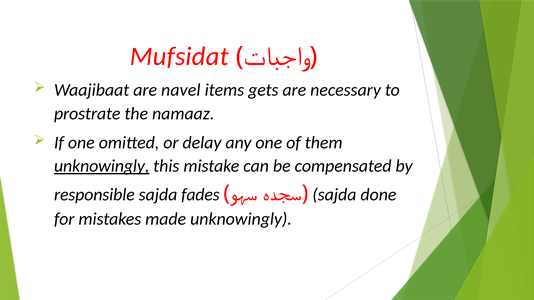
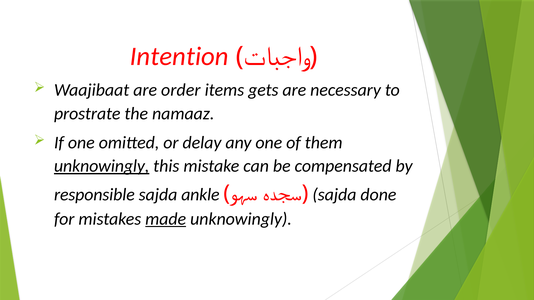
Mufsidat: Mufsidat -> Intention
navel: navel -> order
fades: fades -> ankle
made underline: none -> present
